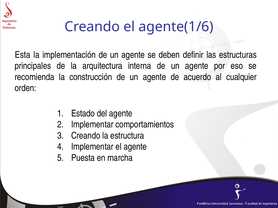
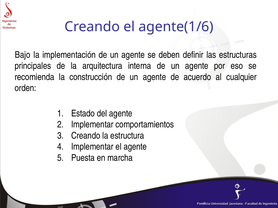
Esta: Esta -> Bajo
